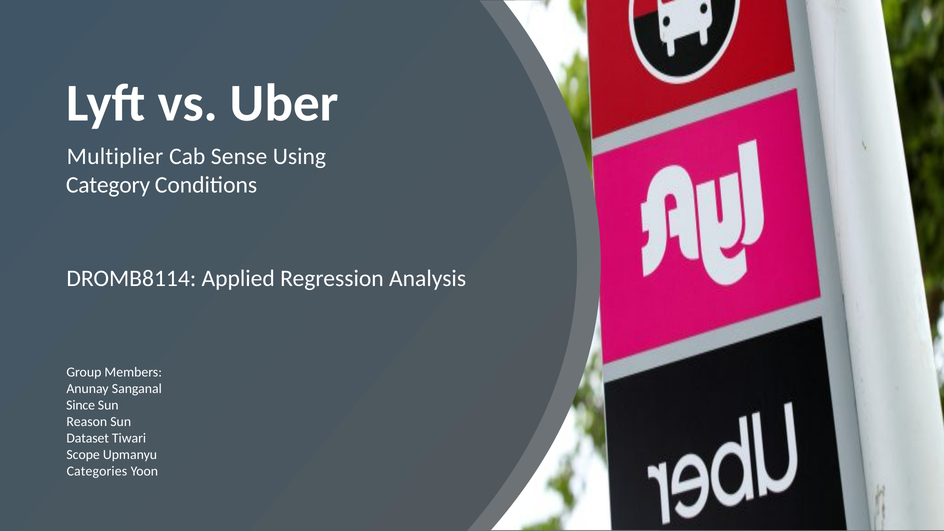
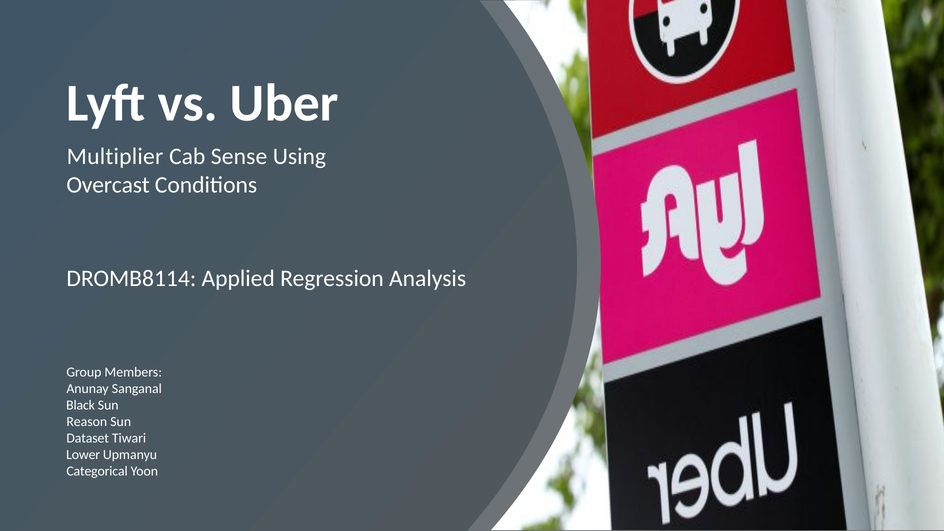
Category: Category -> Overcast
Since: Since -> Black
Scope: Scope -> Lower
Categories: Categories -> Categorical
